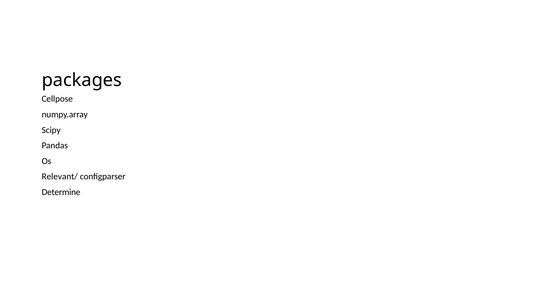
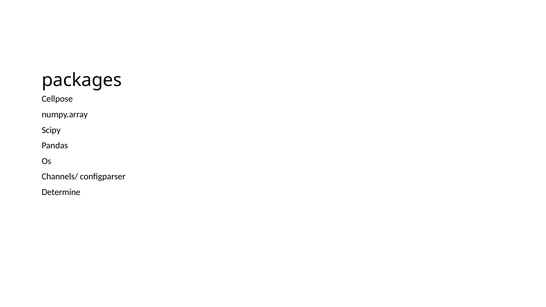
Relevant/: Relevant/ -> Channels/
